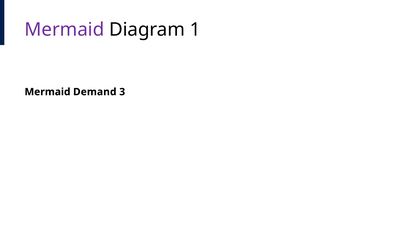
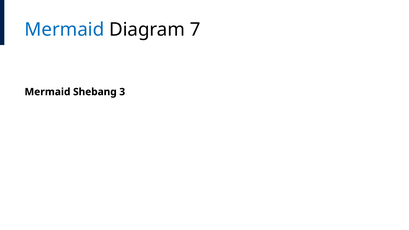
Mermaid at (64, 30) colour: purple -> blue
1: 1 -> 7
Demand: Demand -> Shebang
